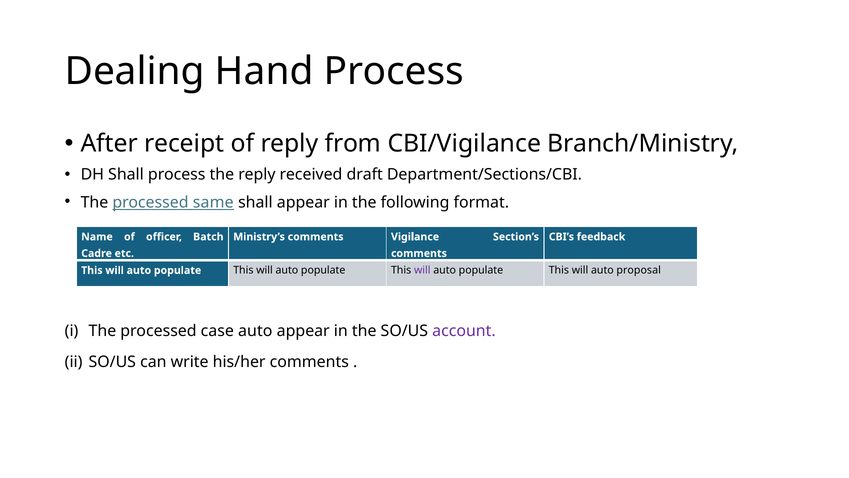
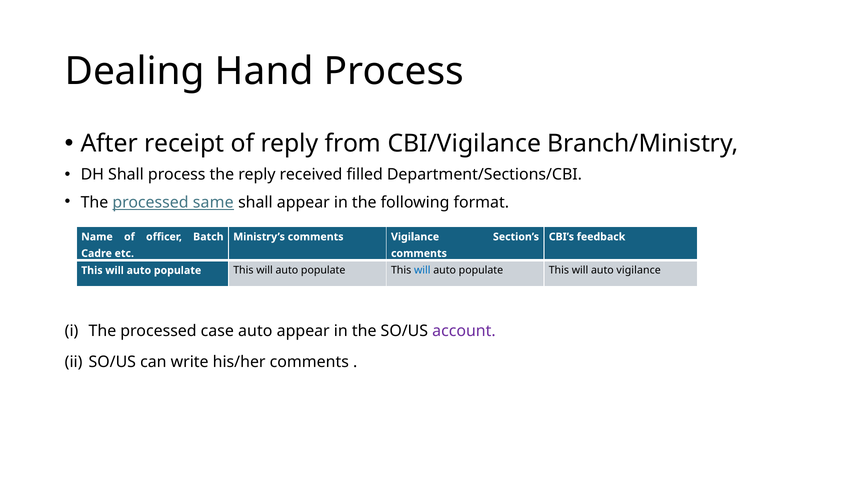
draft: draft -> filled
will at (422, 270) colour: purple -> blue
auto proposal: proposal -> vigilance
